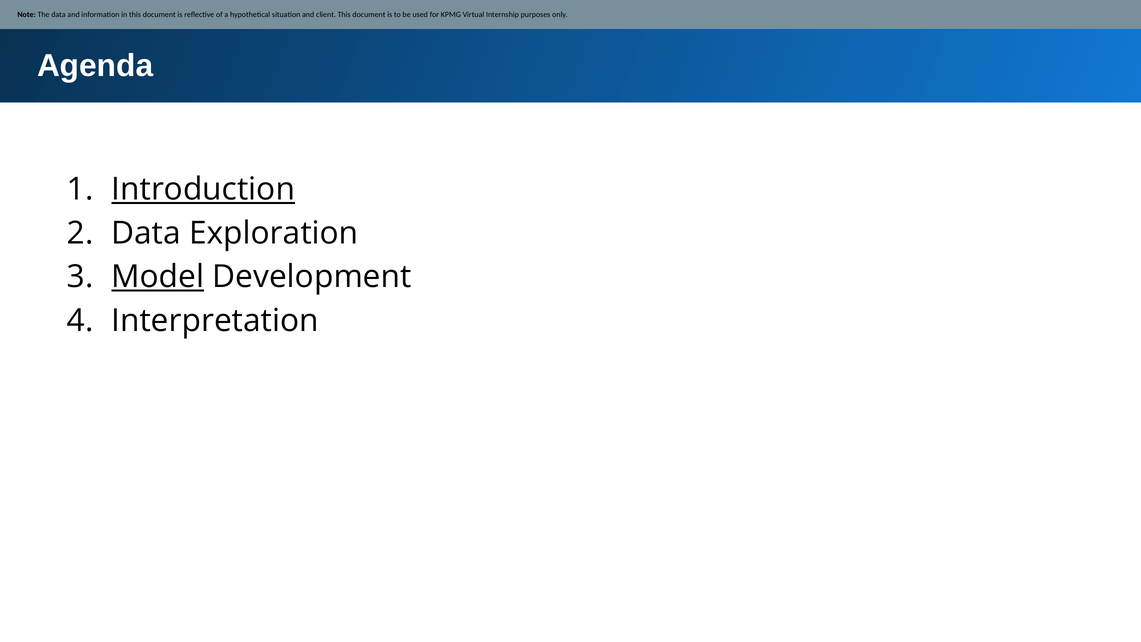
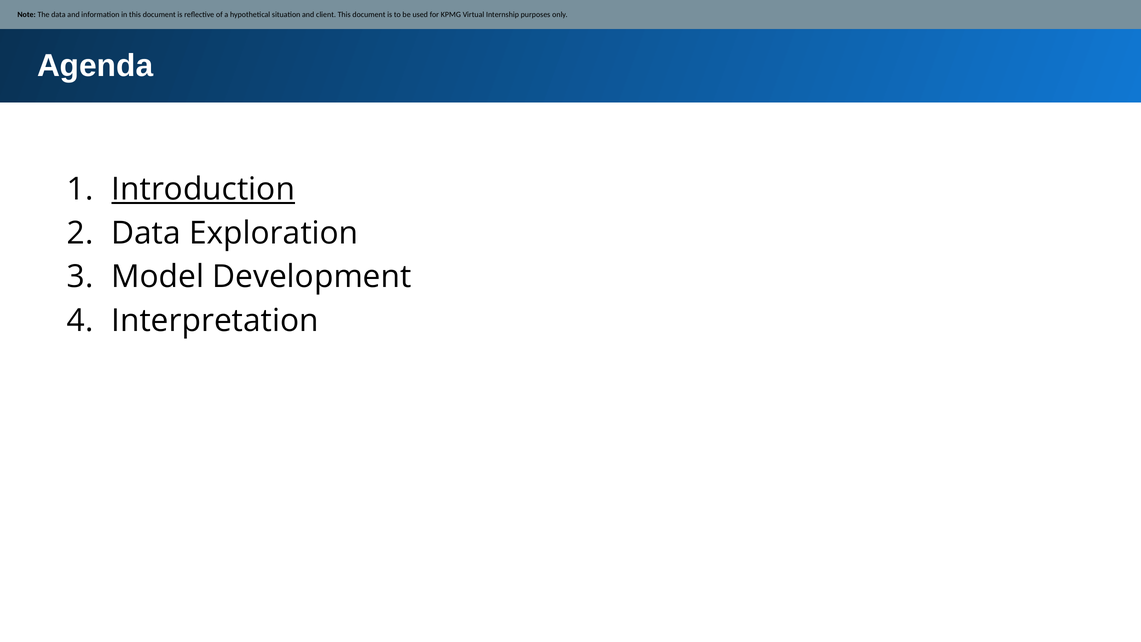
Model underline: present -> none
